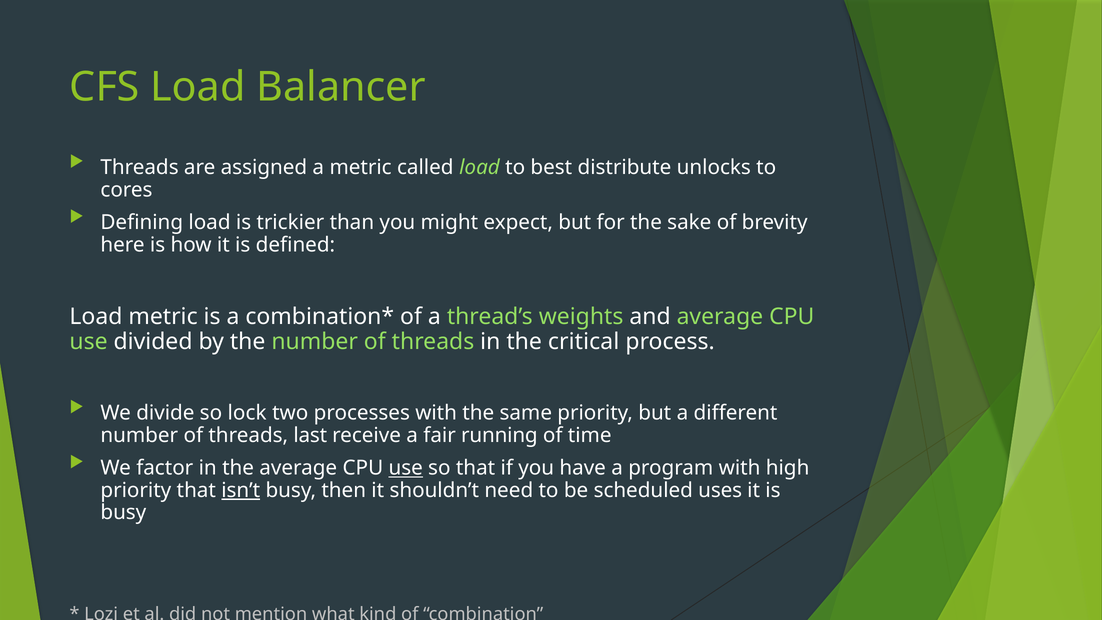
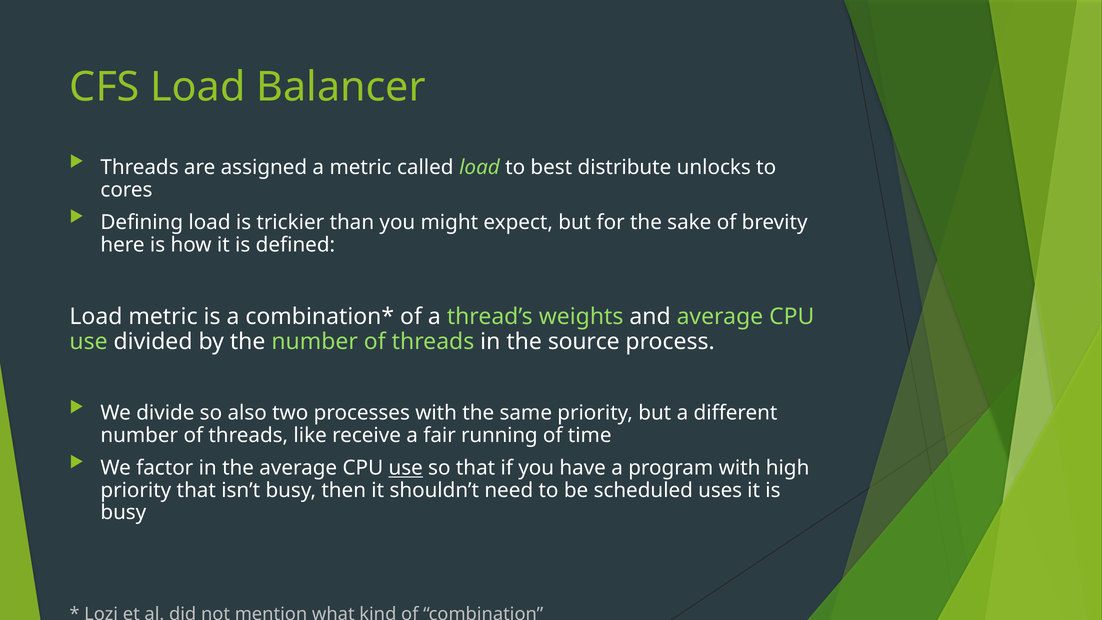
critical: critical -> source
lock: lock -> also
last: last -> like
isn’t underline: present -> none
